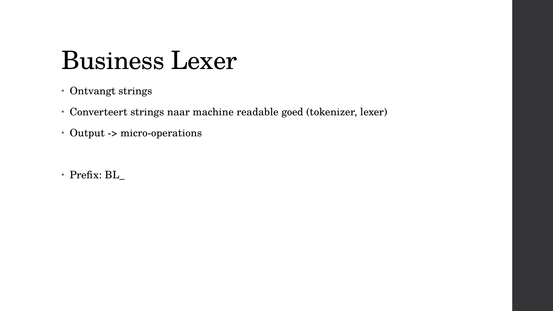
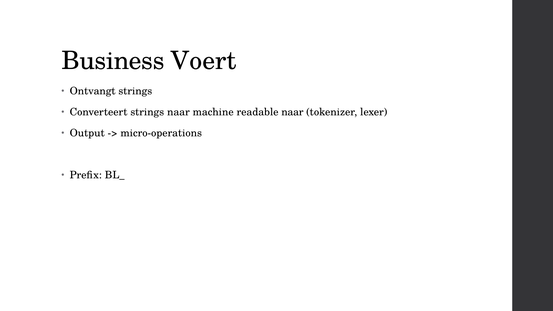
Business Lexer: Lexer -> Voert
readable goed: goed -> naar
